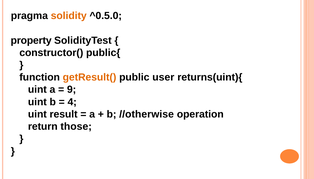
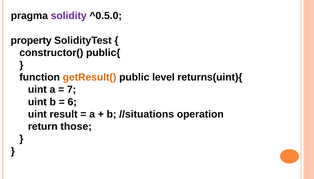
solidity colour: orange -> purple
user: user -> level
9: 9 -> 7
4: 4 -> 6
//otherwise: //otherwise -> //situations
